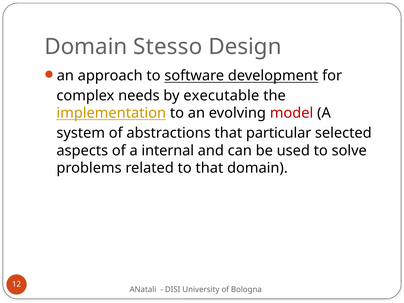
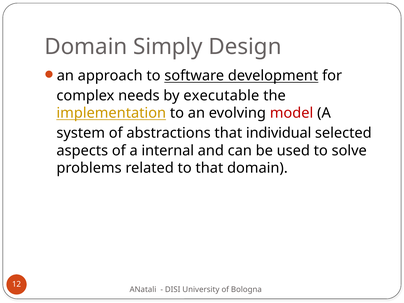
Stesso: Stesso -> Simply
particular: particular -> individual
